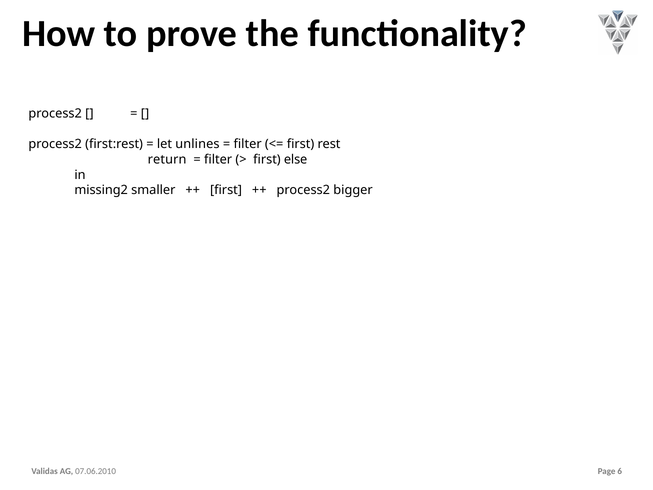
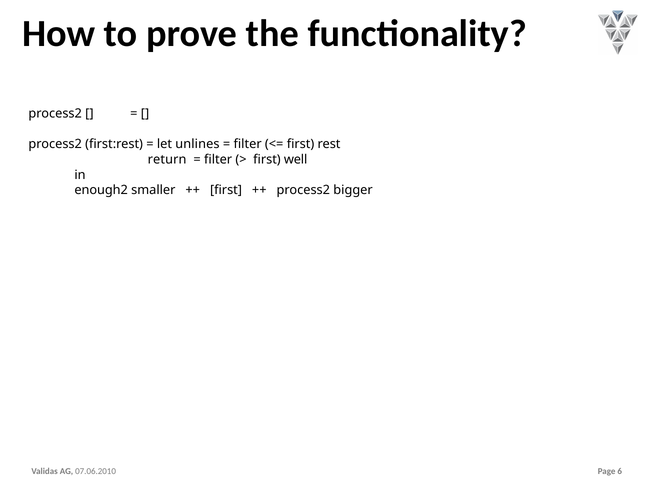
else: else -> well
missing2: missing2 -> enough2
